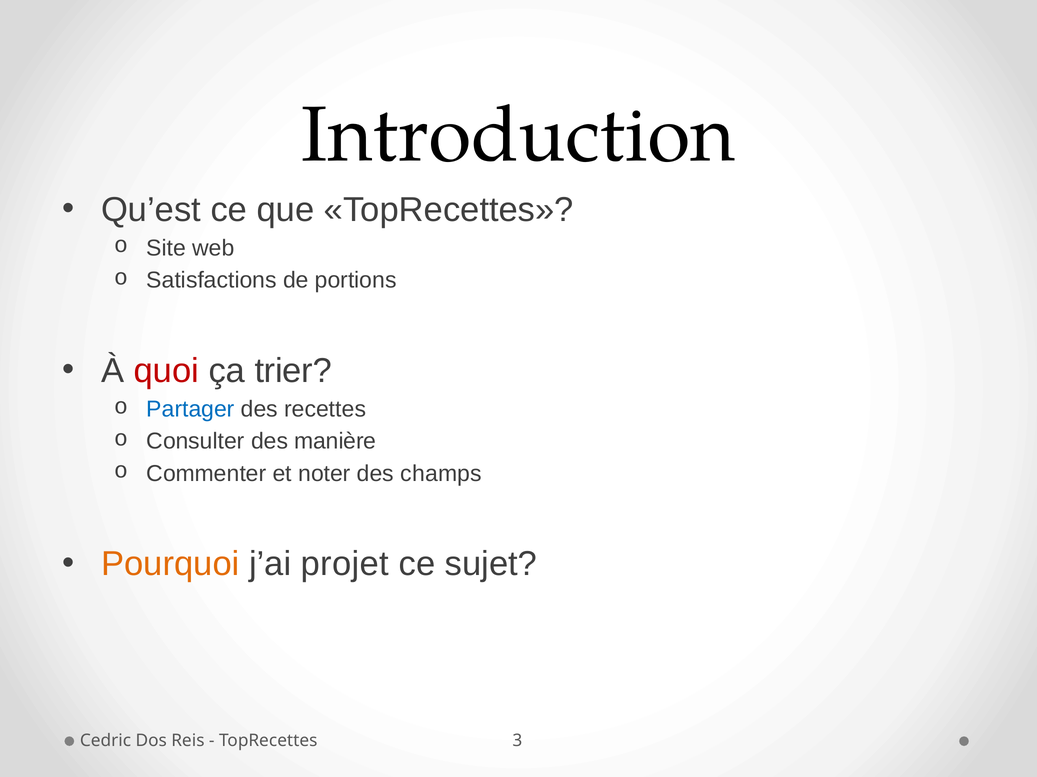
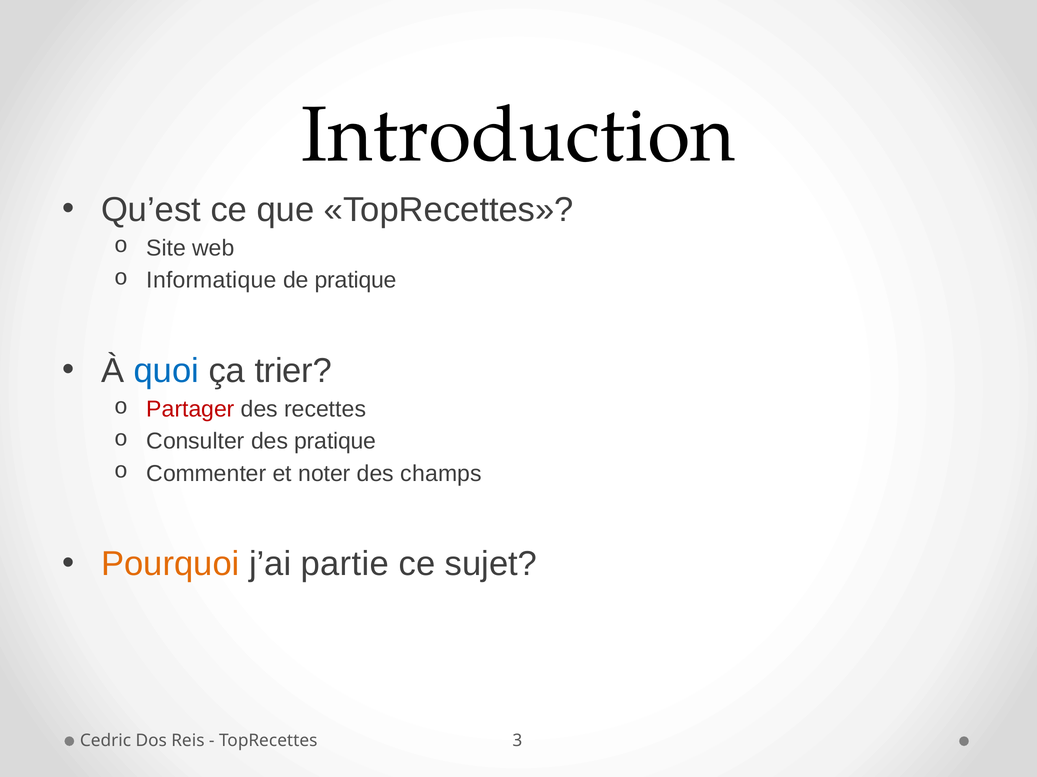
Satisfactions: Satisfactions -> Informatique
de portions: portions -> pratique
quoi colour: red -> blue
Partager colour: blue -> red
des manière: manière -> pratique
projet: projet -> partie
